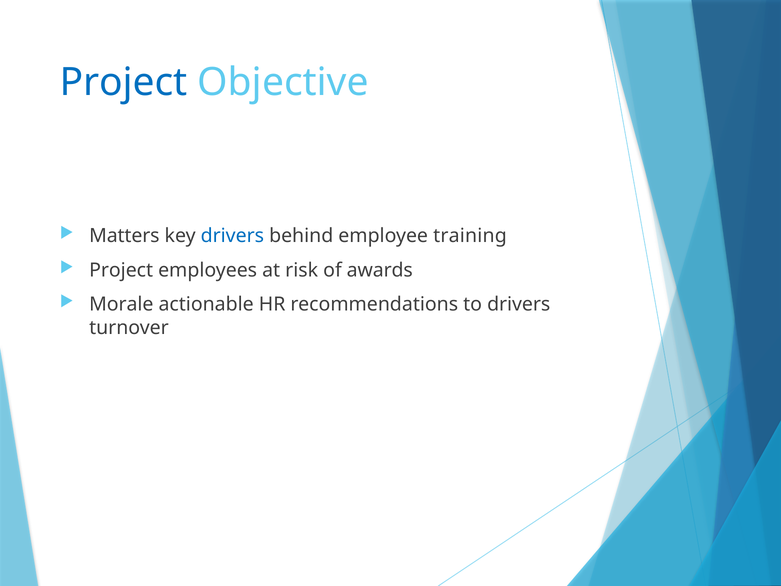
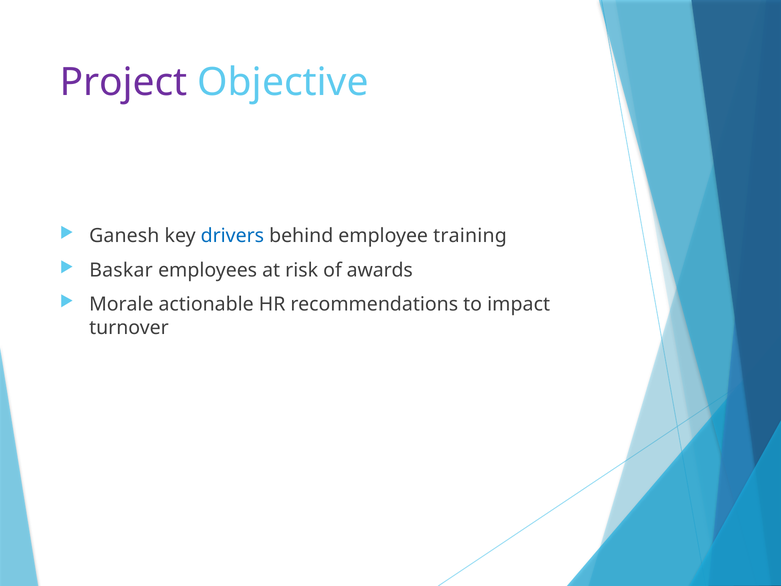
Project at (124, 82) colour: blue -> purple
Matters: Matters -> Ganesh
Project at (121, 270): Project -> Baskar
to drivers: drivers -> impact
